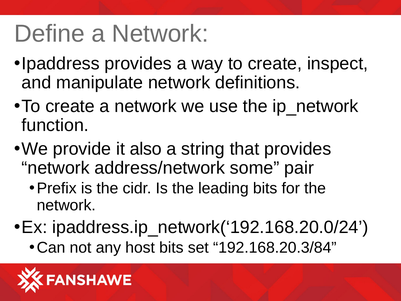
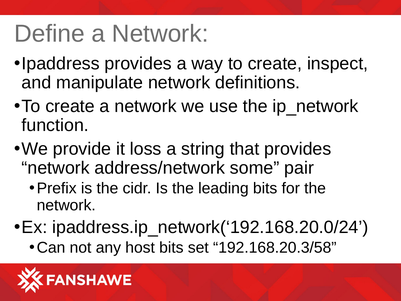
also: also -> loss
192.168.20.3/84: 192.168.20.3/84 -> 192.168.20.3/58
